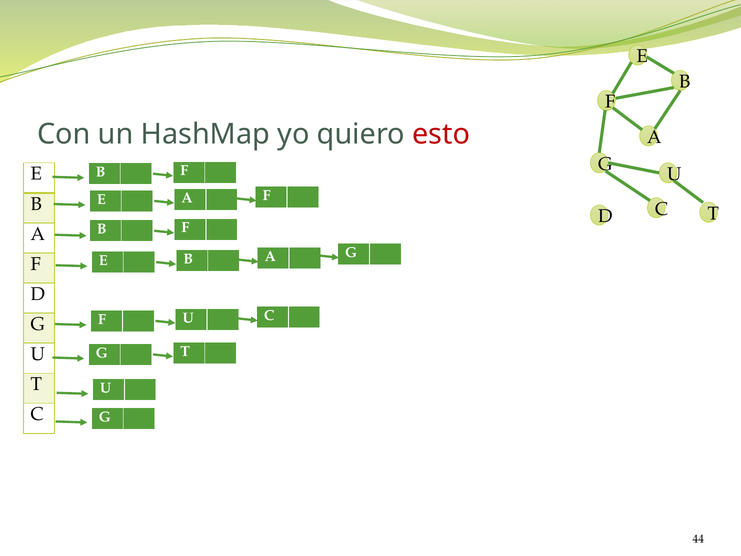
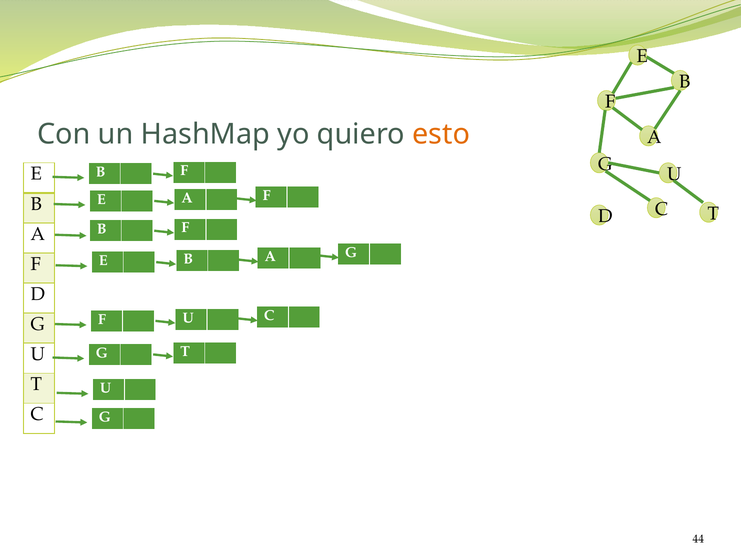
esto colour: red -> orange
